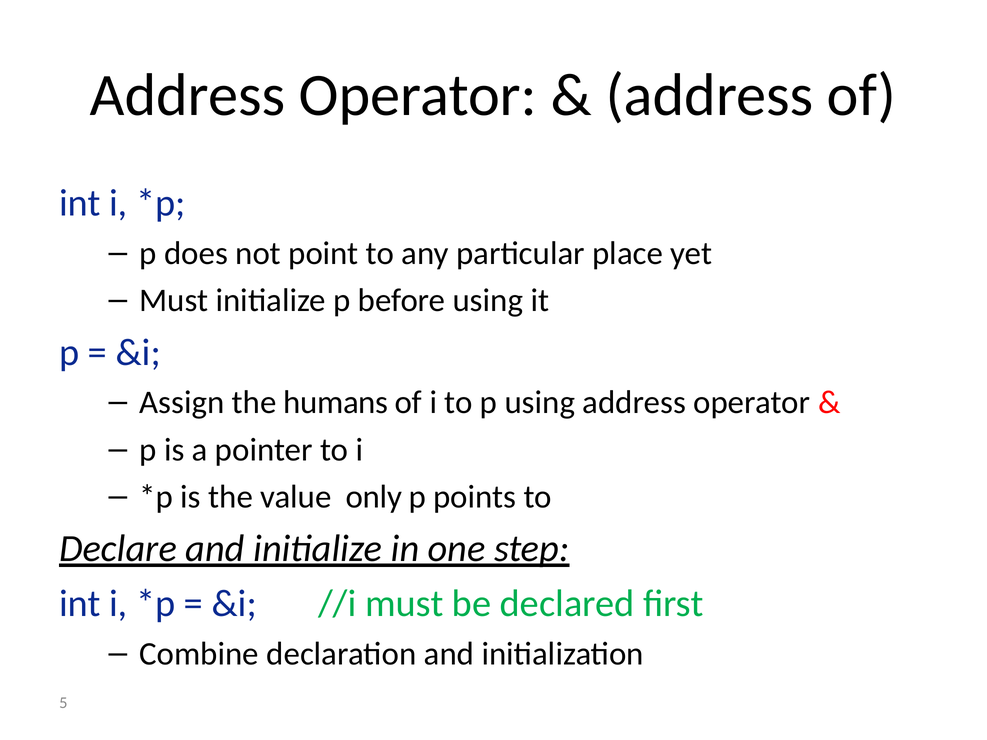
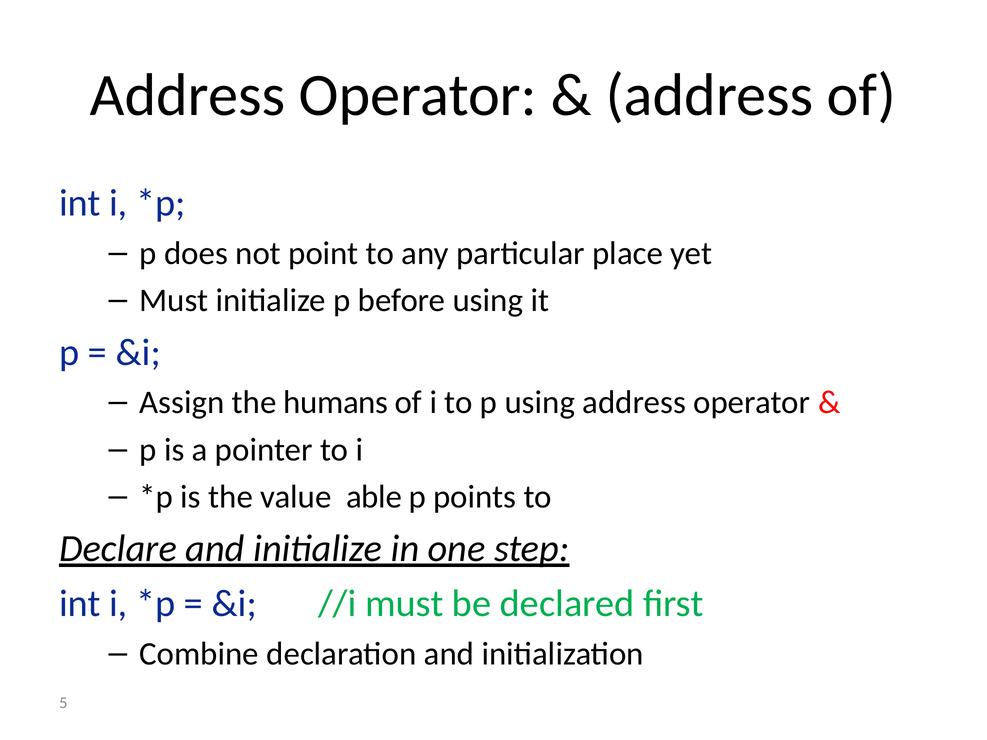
only: only -> able
